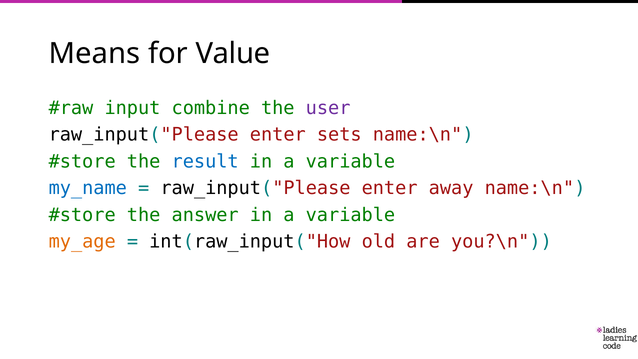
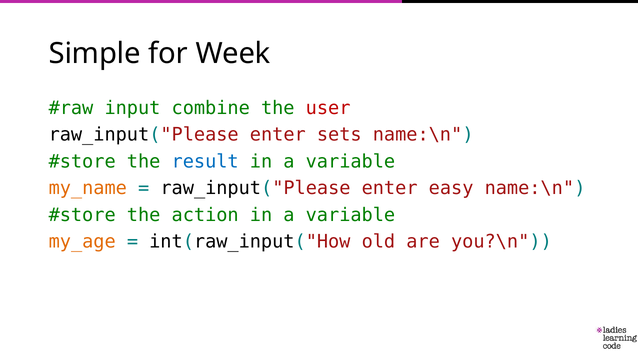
Means: Means -> Simple
Value: Value -> Week
user colour: purple -> red
my_name colour: blue -> orange
away: away -> easy
answer: answer -> action
